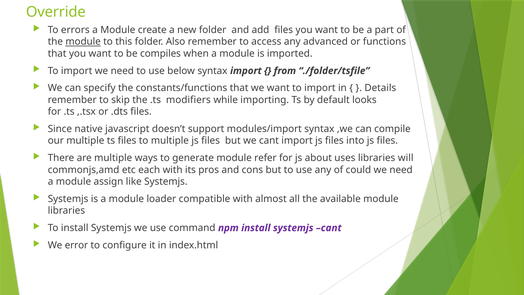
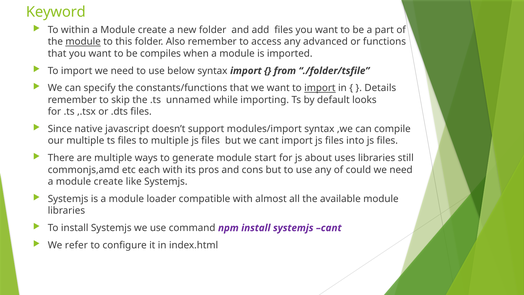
Override: Override -> Keyword
errors: errors -> within
import at (320, 88) underline: none -> present
modifiers: modifiers -> unnamed
refer: refer -> start
will: will -> still
assign at (108, 181): assign -> create
error: error -> refer
